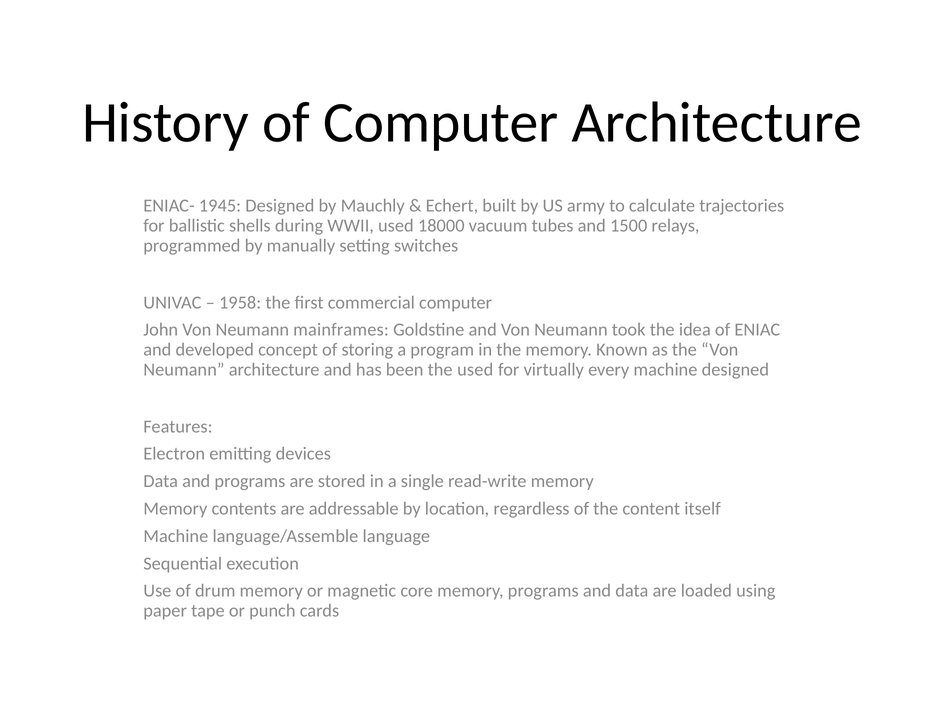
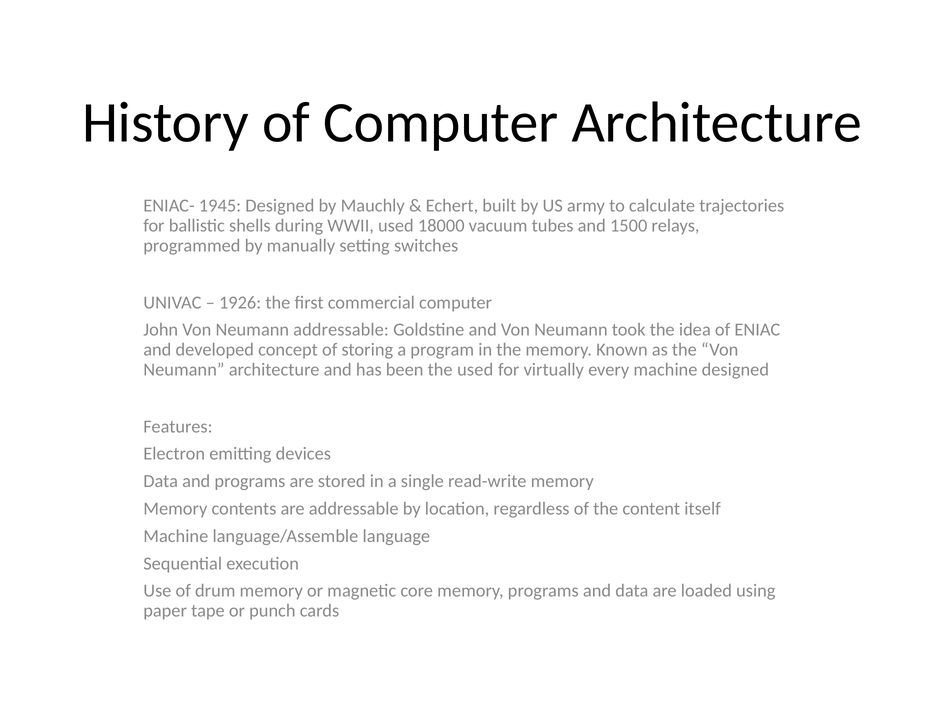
1958: 1958 -> 1926
Neumann mainframes: mainframes -> addressable
